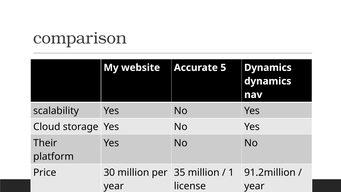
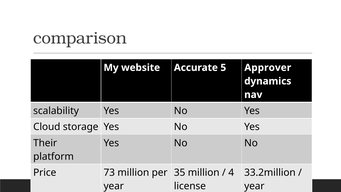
5 Dynamics: Dynamics -> Approver
30: 30 -> 73
1: 1 -> 4
91.2million: 91.2million -> 33.2million
